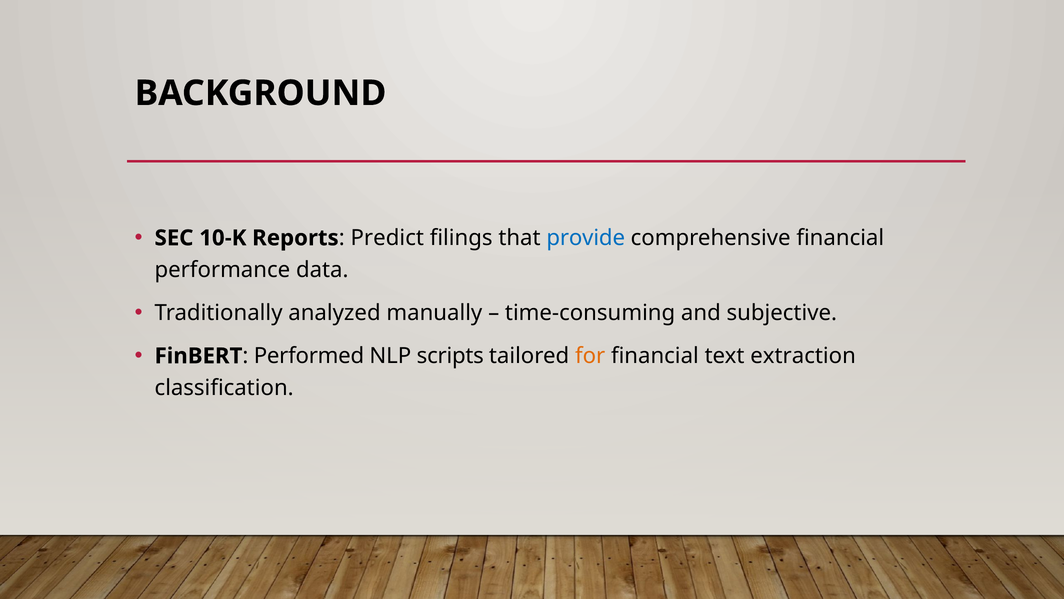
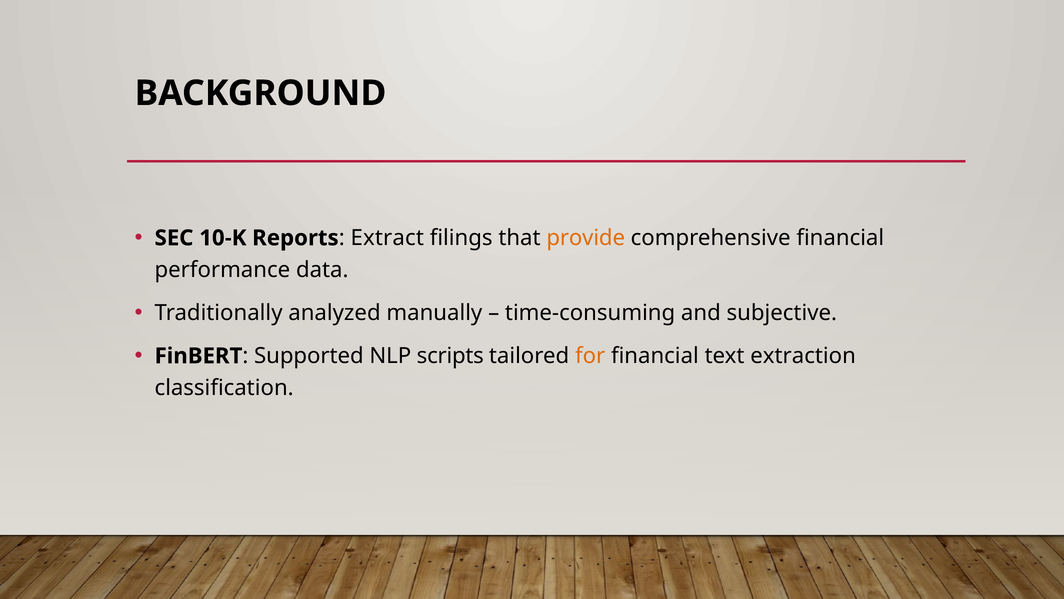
Predict: Predict -> Extract
provide colour: blue -> orange
Performed: Performed -> Supported
